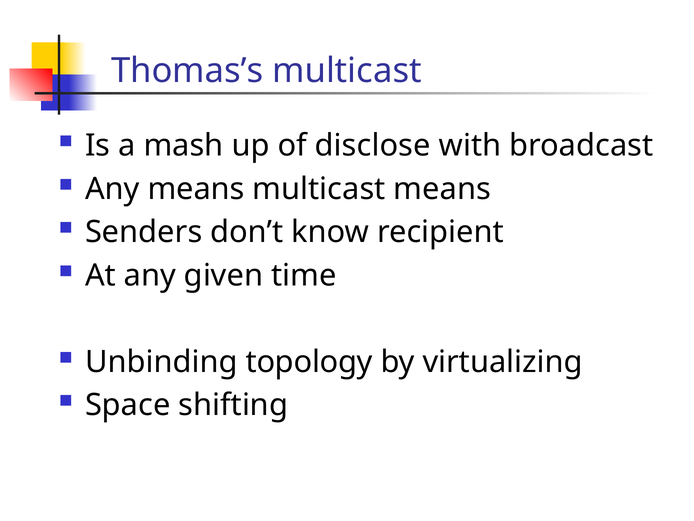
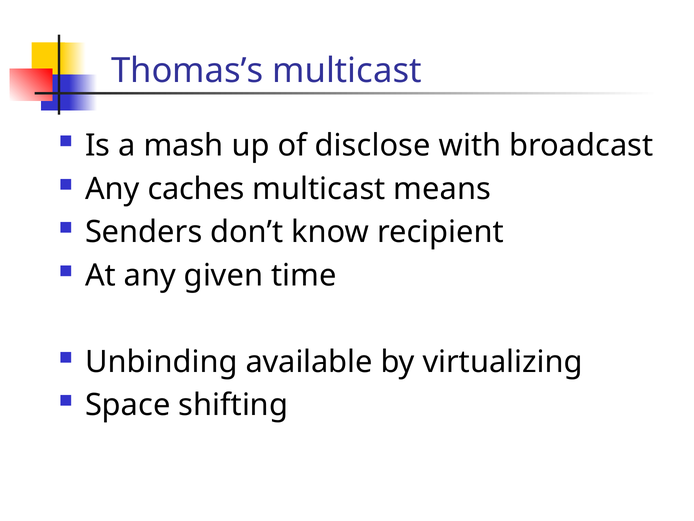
Any means: means -> caches
topology: topology -> available
